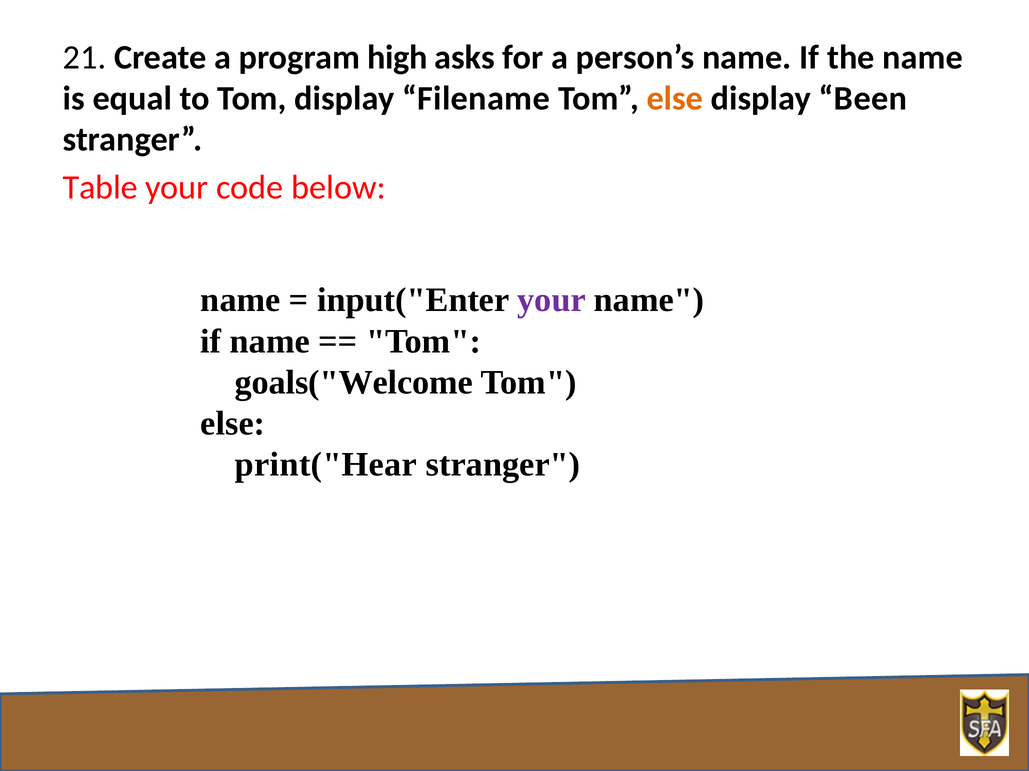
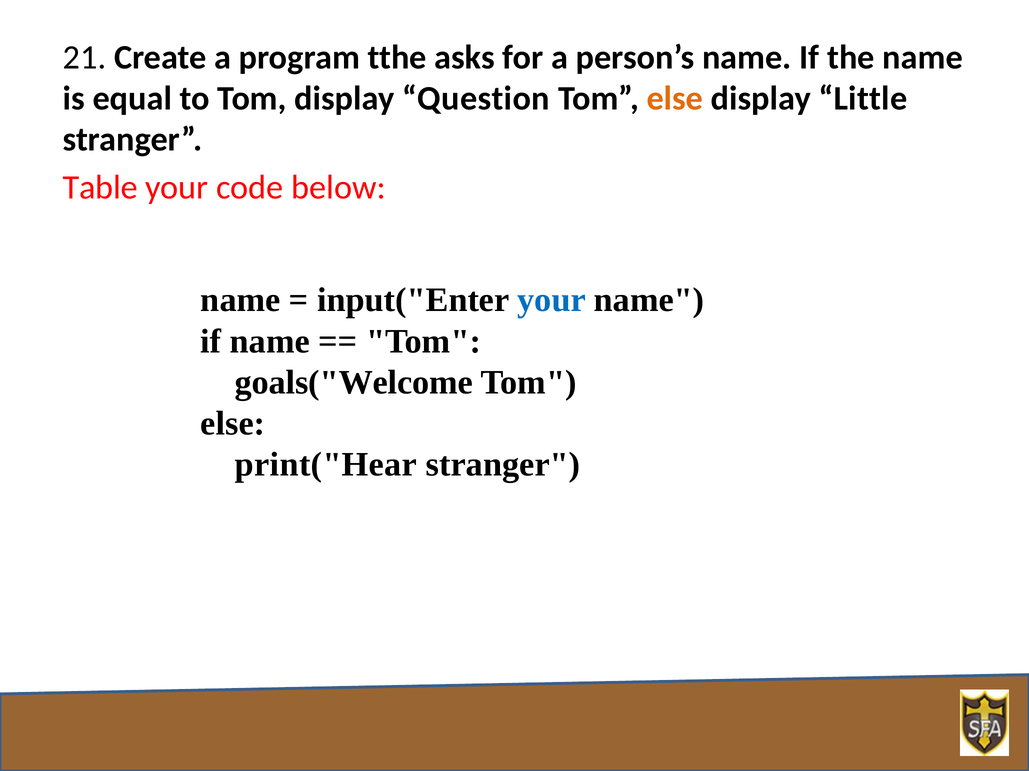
high: high -> tthe
Filename: Filename -> Question
Been: Been -> Little
your at (552, 300) colour: purple -> blue
